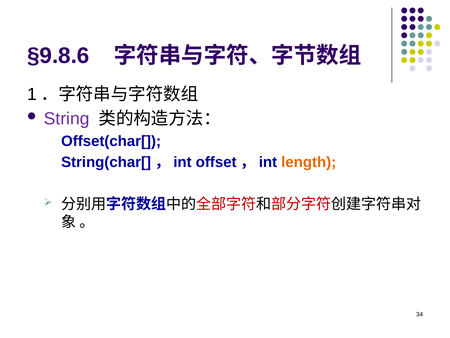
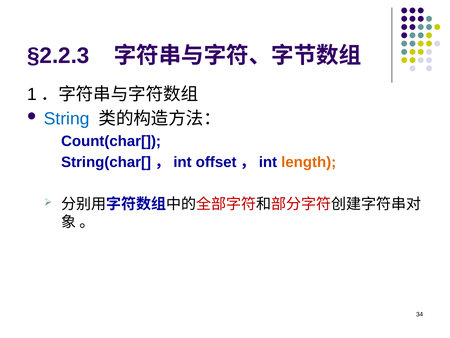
§9.8.6: §9.8.6 -> §2.2.3
String colour: purple -> blue
Offset(char[: Offset(char[ -> Count(char[
